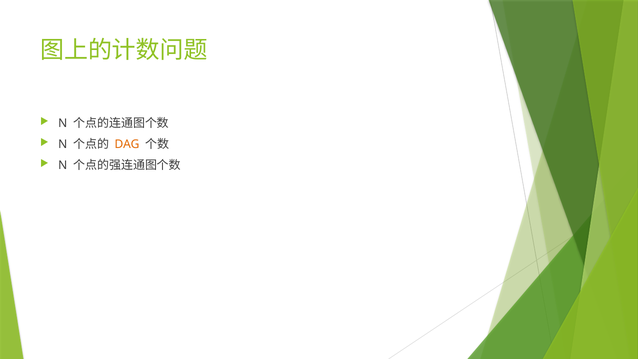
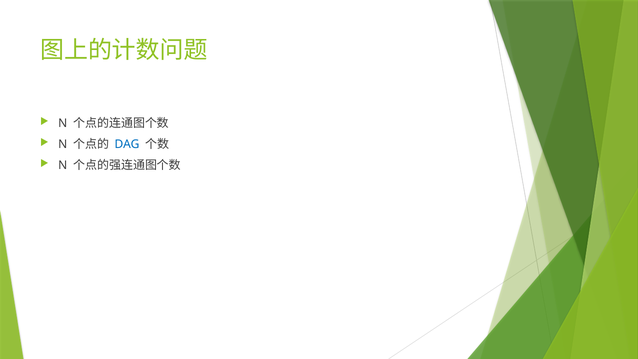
DAG colour: orange -> blue
